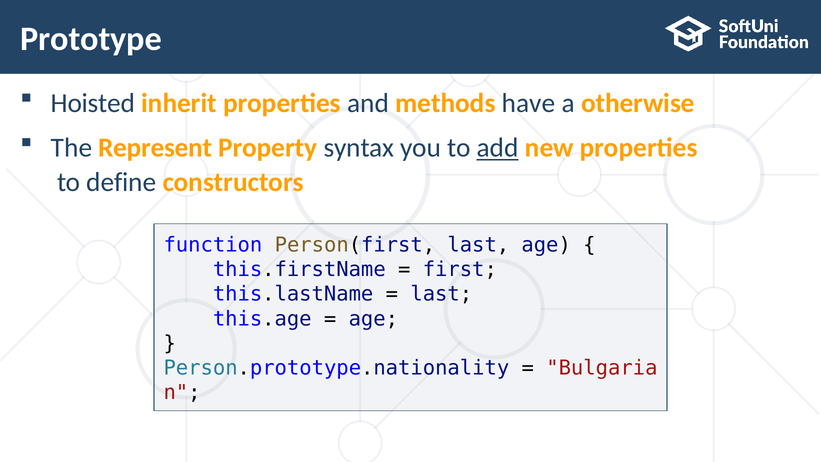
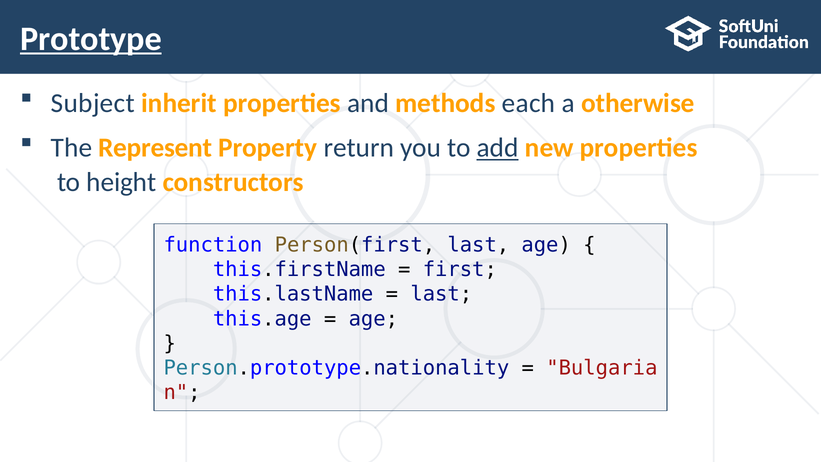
Prototype underline: none -> present
Hoisted: Hoisted -> Subject
have: have -> each
syntax: syntax -> return
define: define -> height
